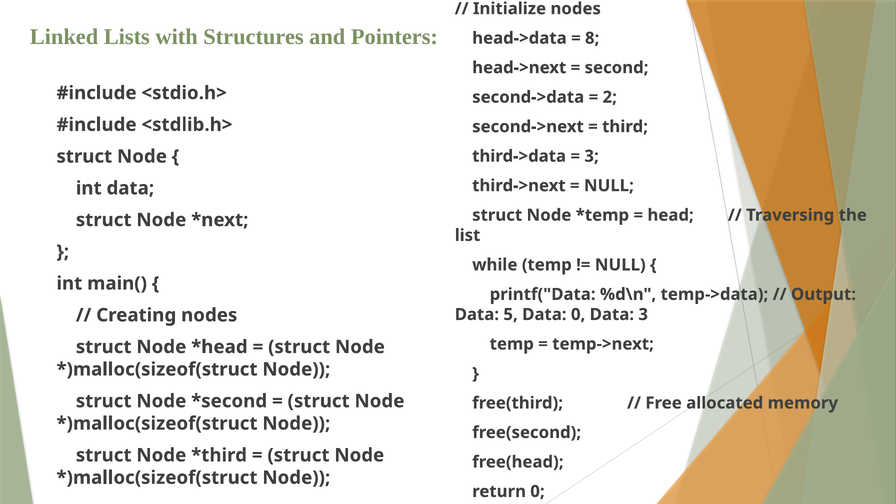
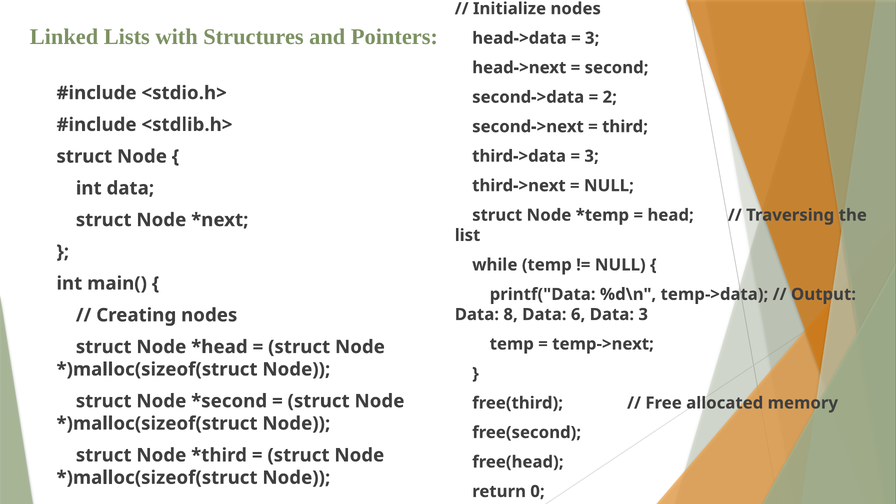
8 at (592, 38): 8 -> 3
5: 5 -> 8
Data 0: 0 -> 6
